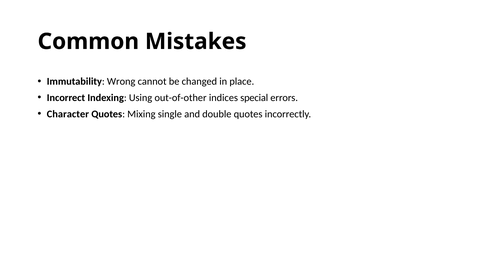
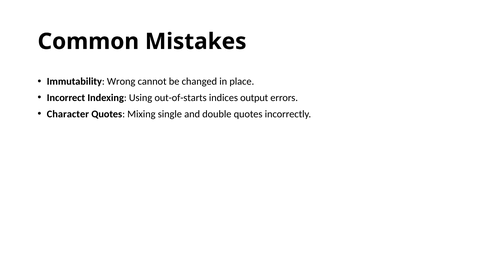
out-of-other: out-of-other -> out-of-starts
special: special -> output
